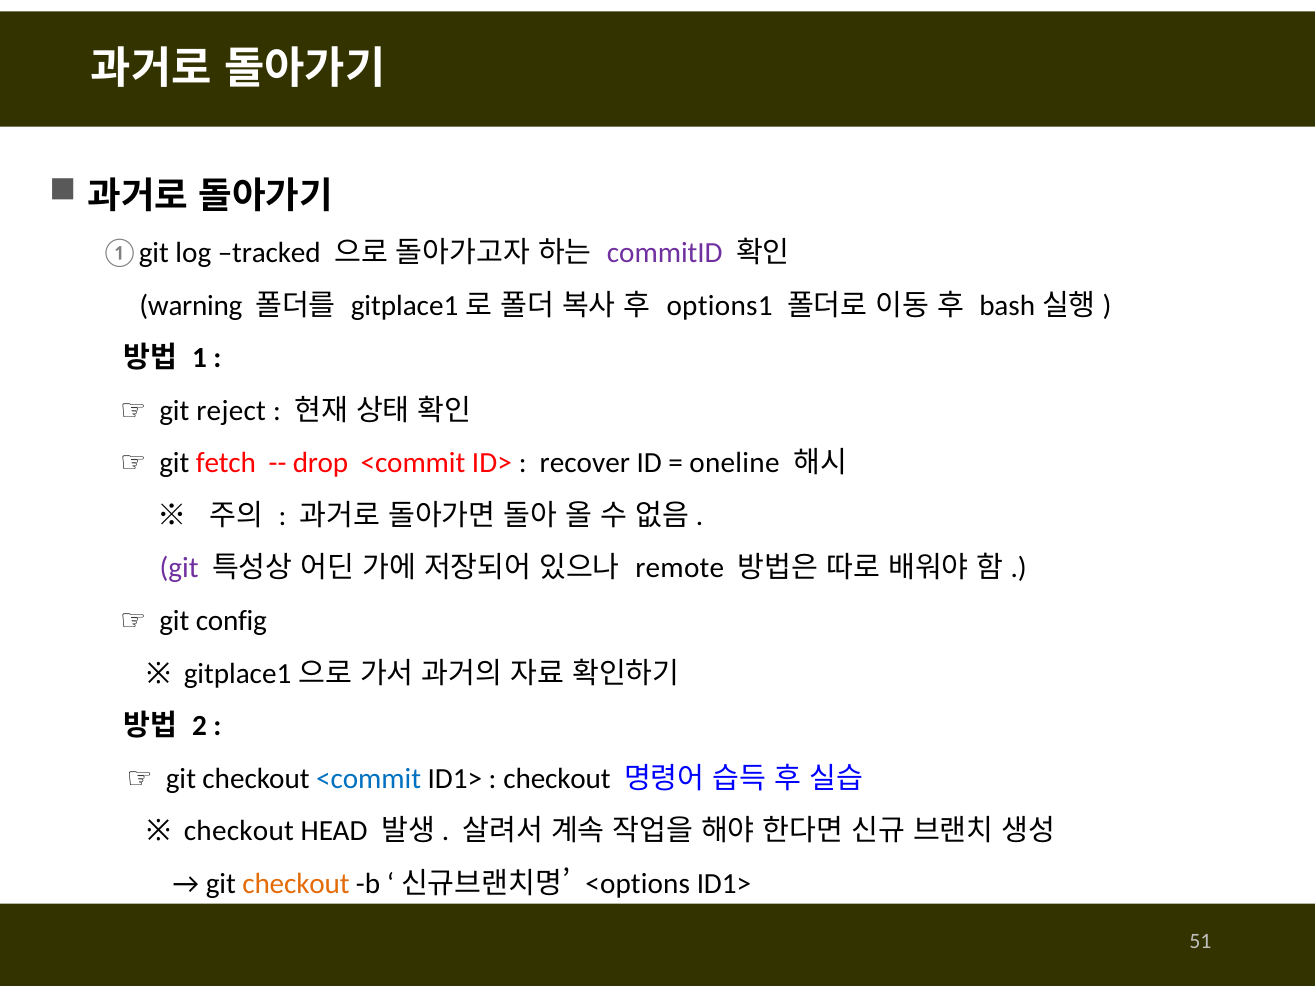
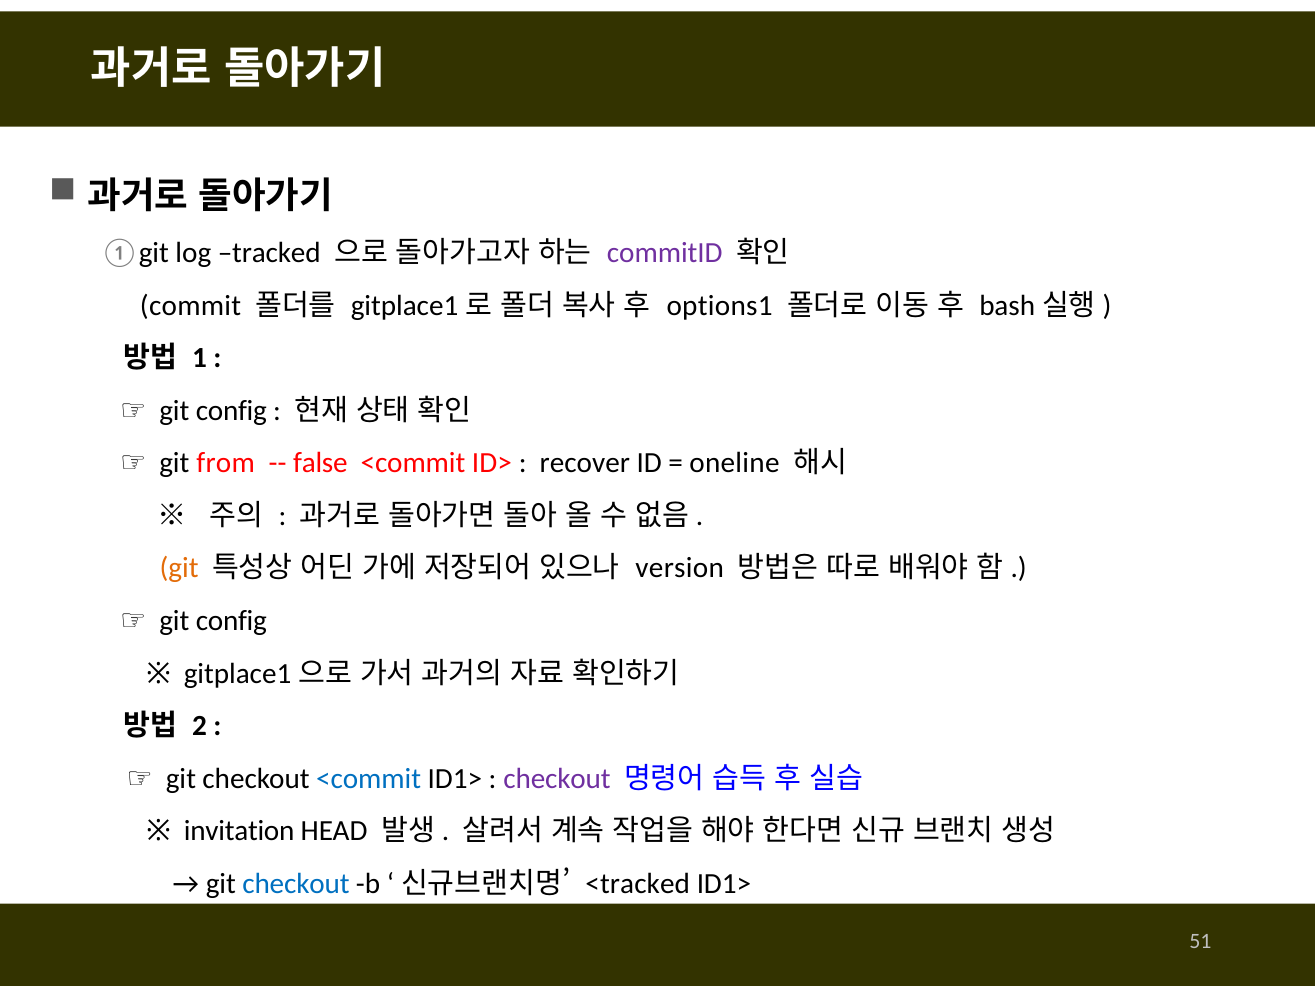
warning: warning -> commit
reject at (231, 411): reject -> config
fetch: fetch -> from
drop: drop -> false
git at (179, 568) colour: purple -> orange
remote: remote -> version
checkout at (557, 779) colour: black -> purple
checkout at (239, 831): checkout -> invitation
checkout at (296, 884) colour: orange -> blue
<options: <options -> <tracked
